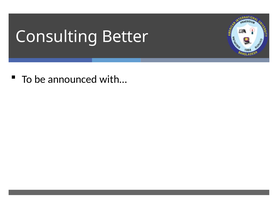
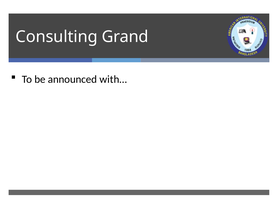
Better: Better -> Grand
